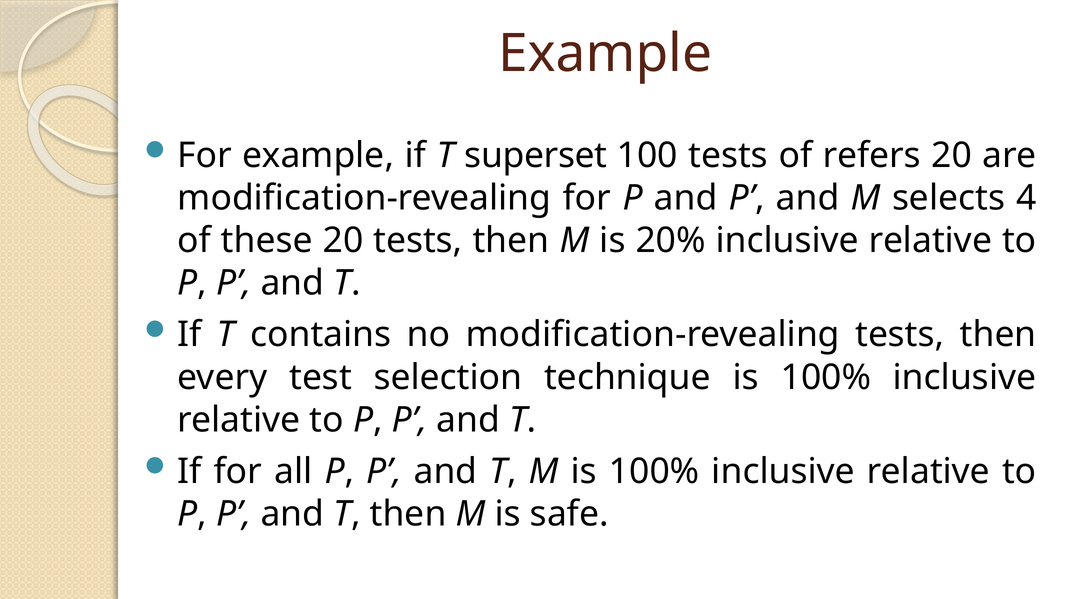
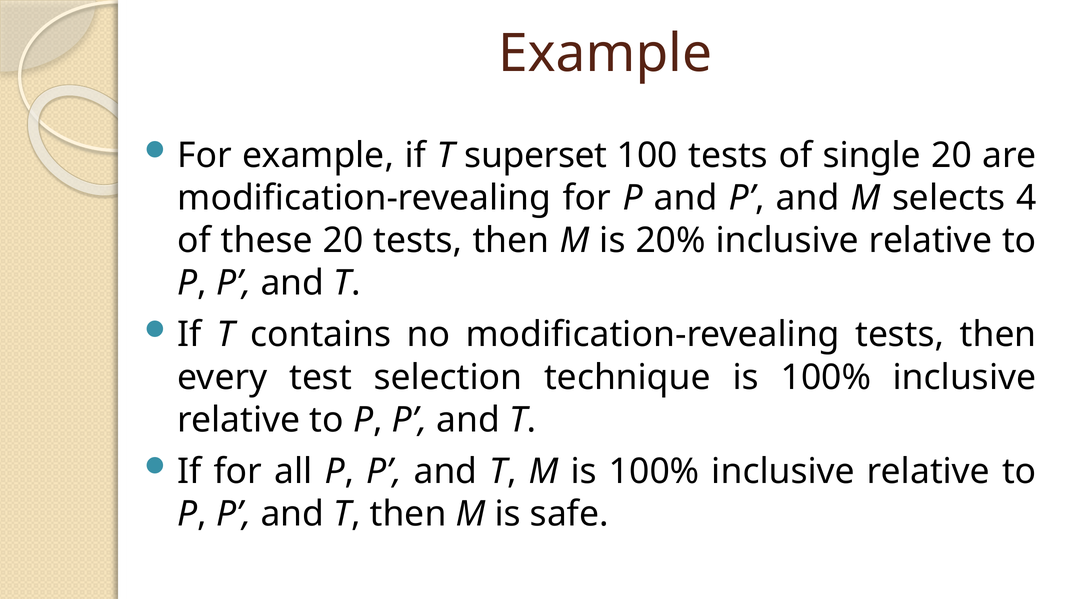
refers: refers -> single
